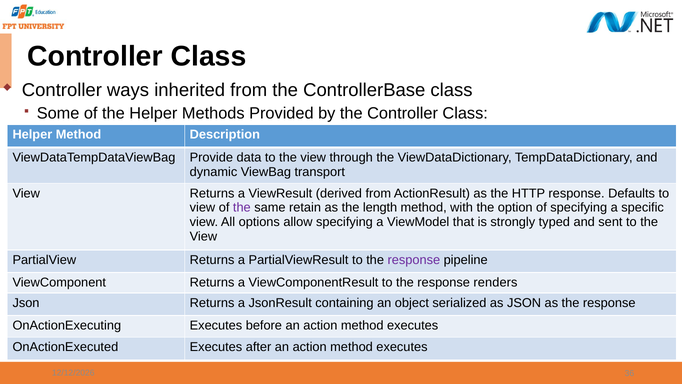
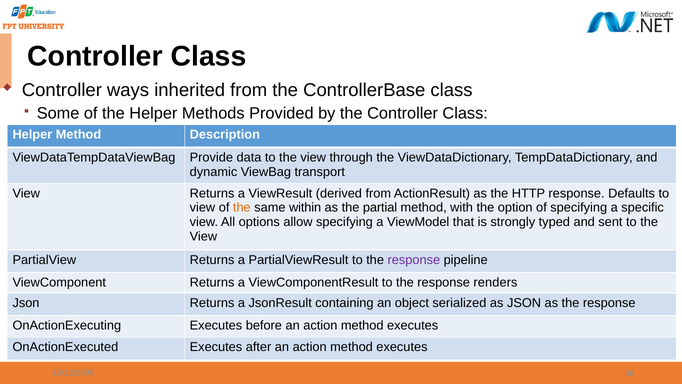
the at (242, 207) colour: purple -> orange
retain: retain -> within
length: length -> partial
